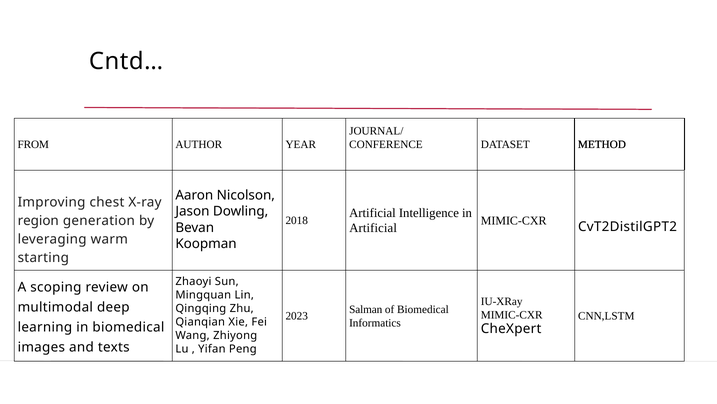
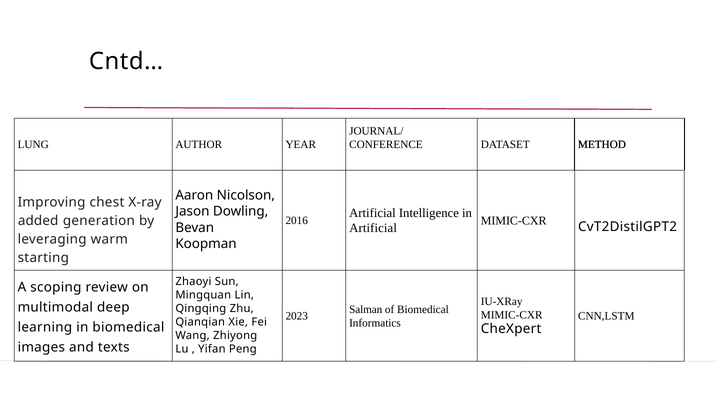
FROM: FROM -> LUNG
2018: 2018 -> 2016
region: region -> added
